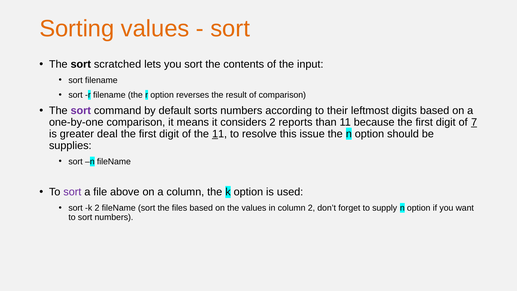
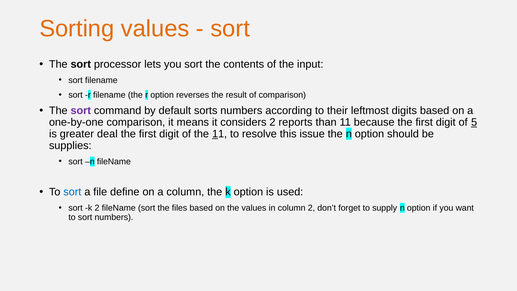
scratched: scratched -> processor
7: 7 -> 5
sort at (72, 192) colour: purple -> blue
above: above -> define
